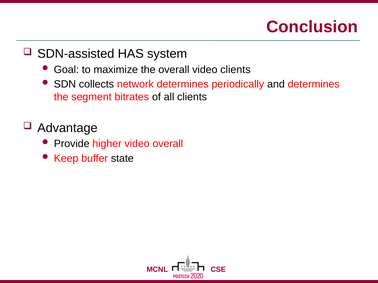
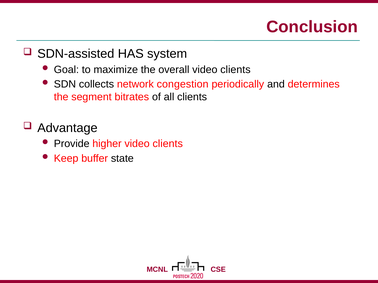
network determines: determines -> congestion
higher video overall: overall -> clients
